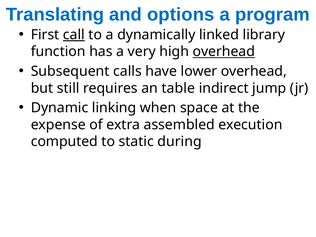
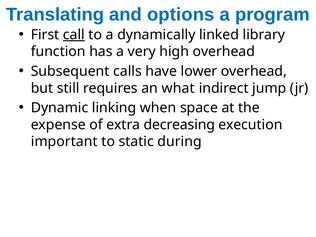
overhead at (224, 52) underline: present -> none
table: table -> what
assembled: assembled -> decreasing
computed: computed -> important
